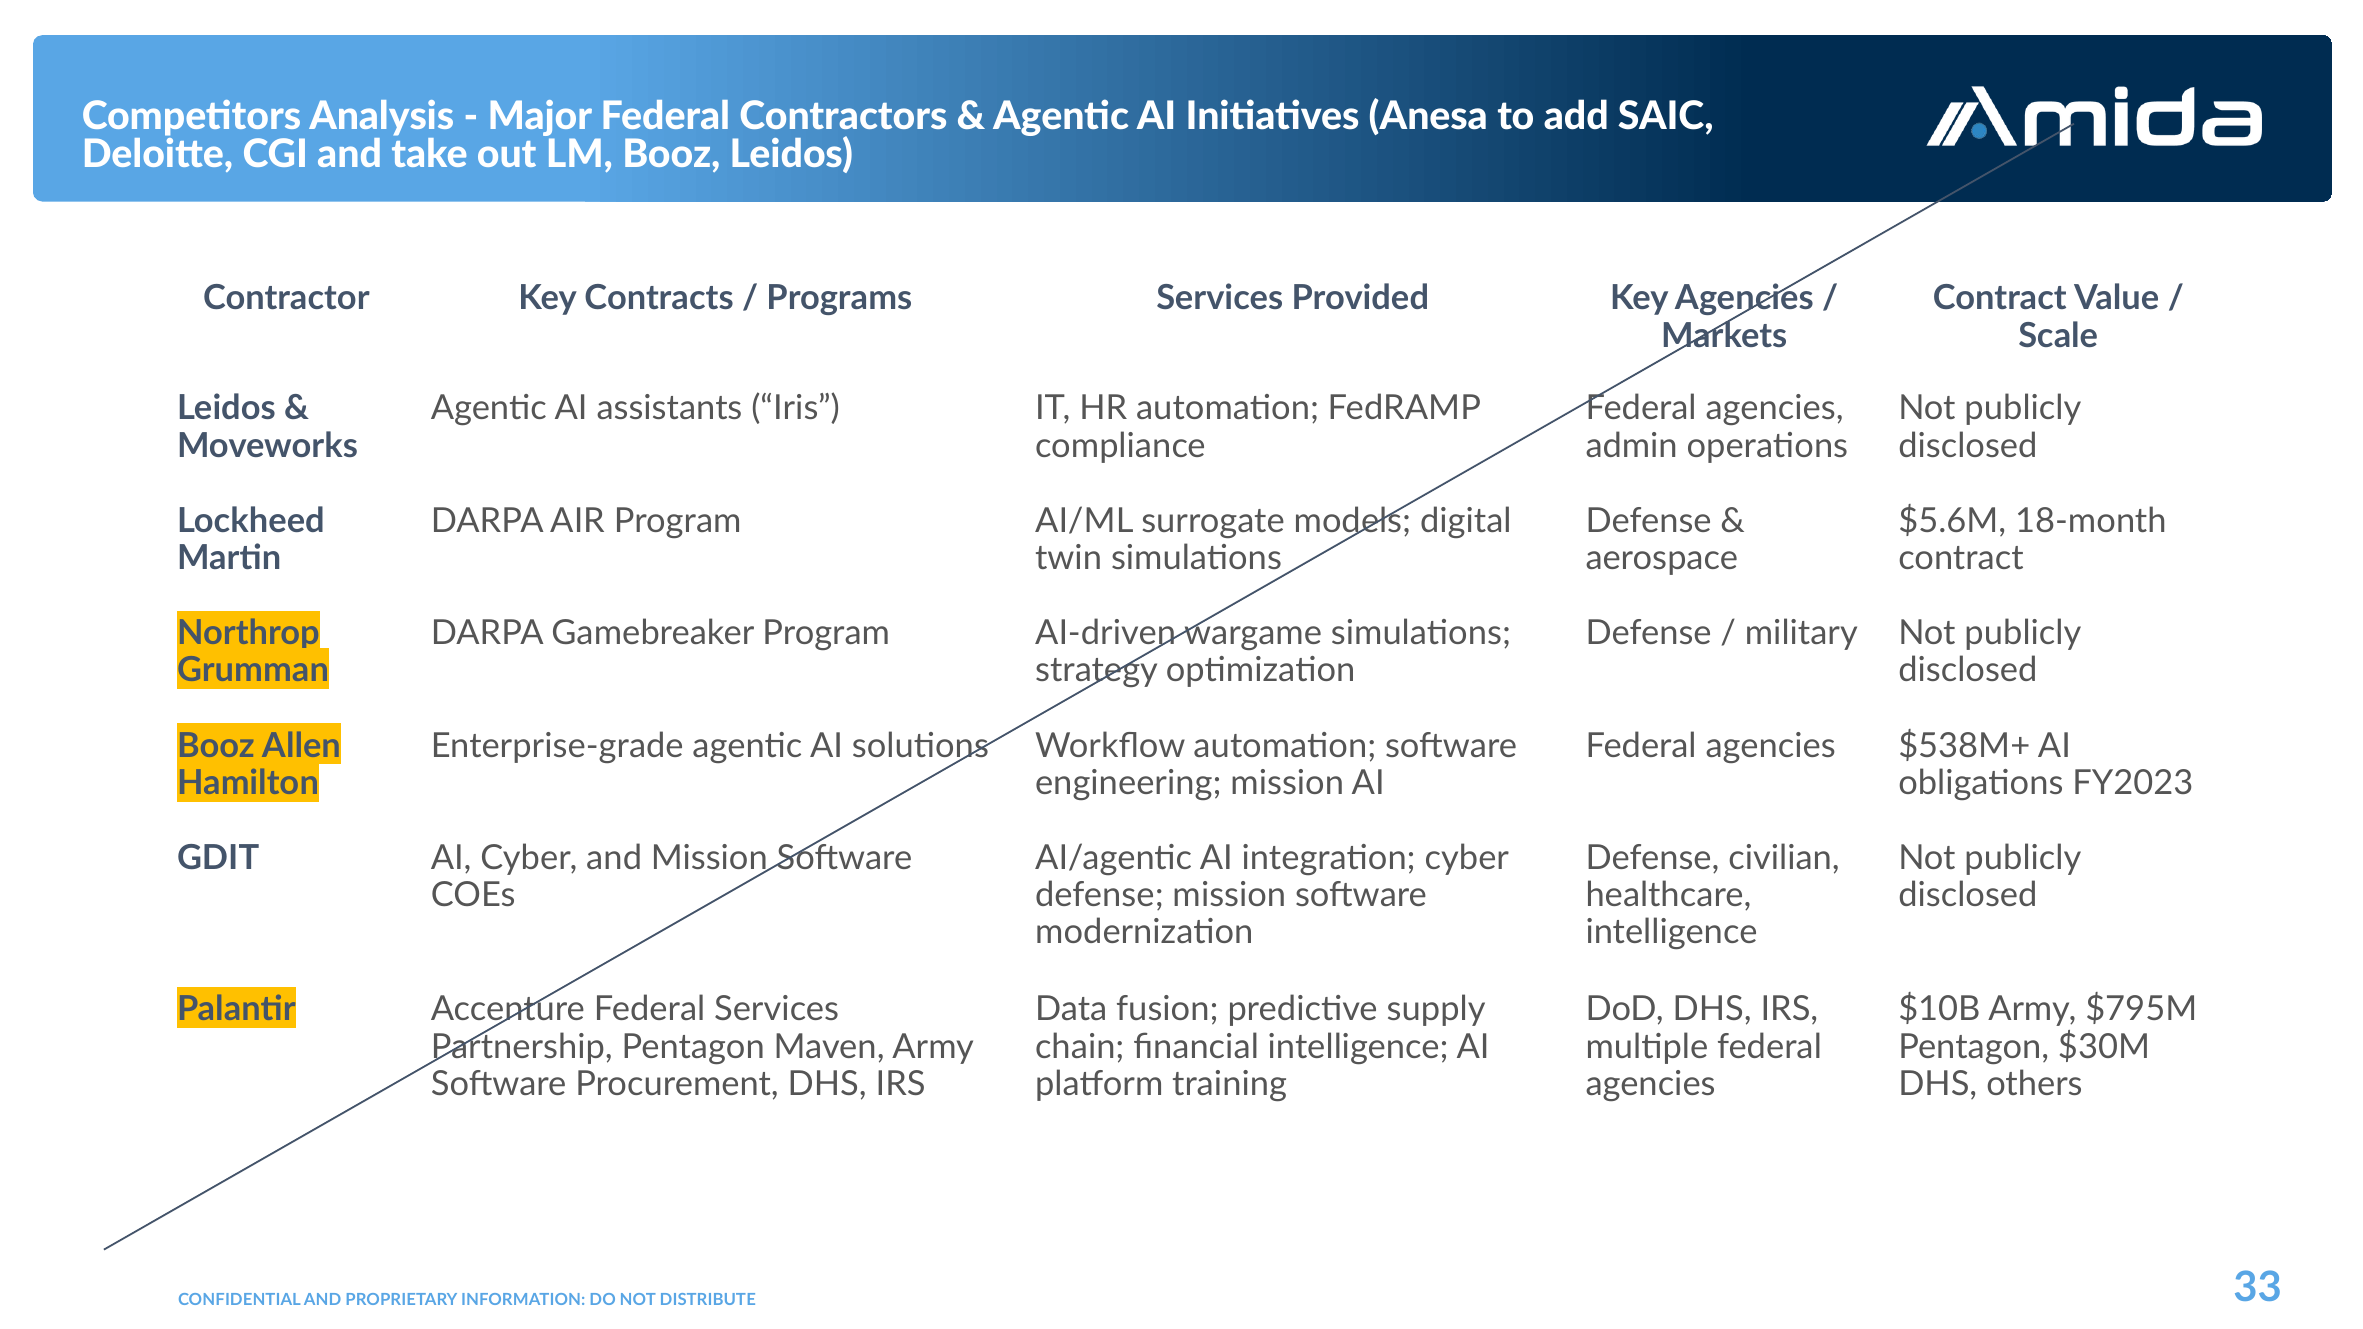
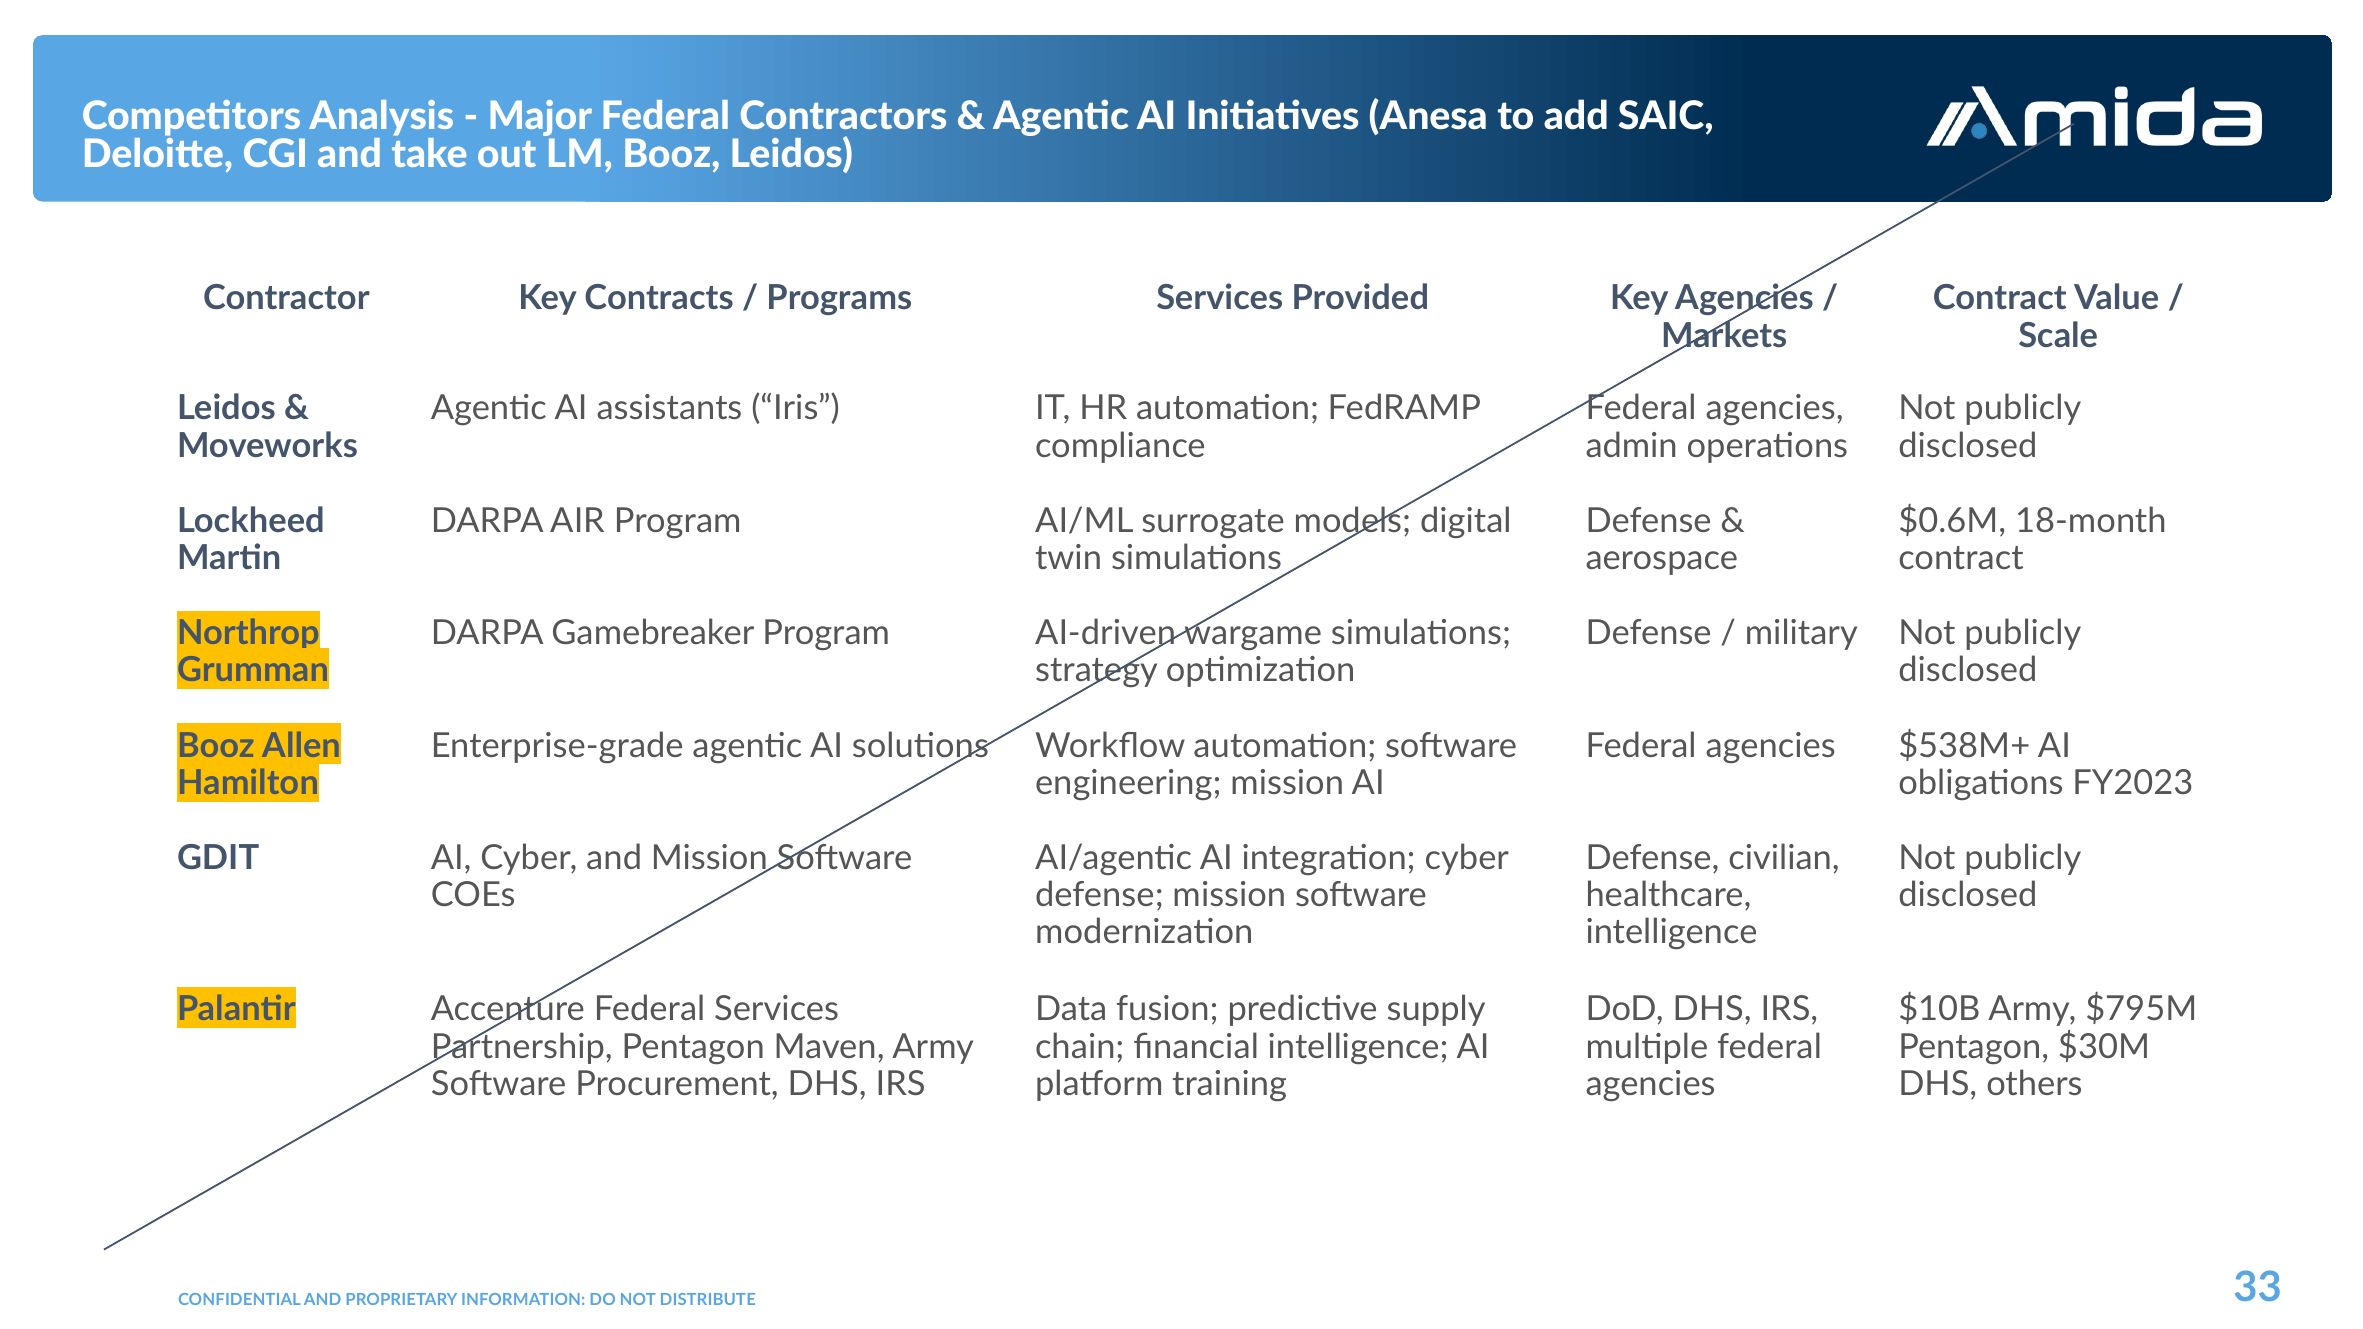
$5.6M: $5.6M -> $0.6M
